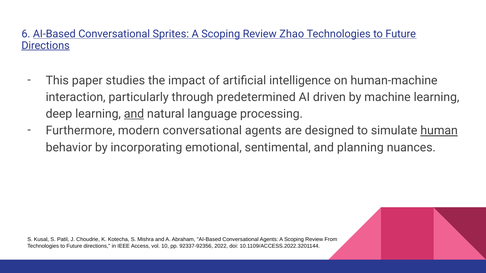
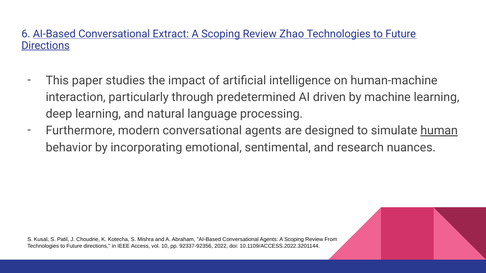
Sprites: Sprites -> Extract
and at (134, 114) underline: present -> none
planning: planning -> research
